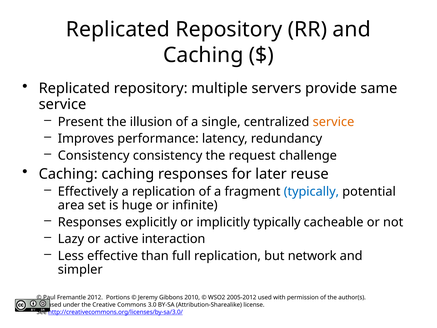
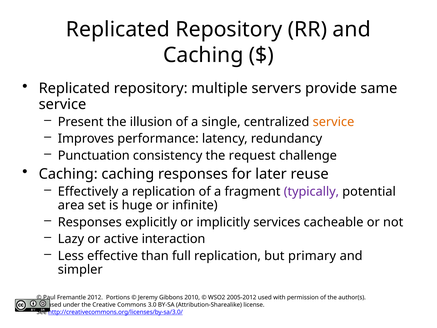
Consistency at (94, 155): Consistency -> Punctuation
typically at (311, 191) colour: blue -> purple
implicitly typically: typically -> services
network: network -> primary
